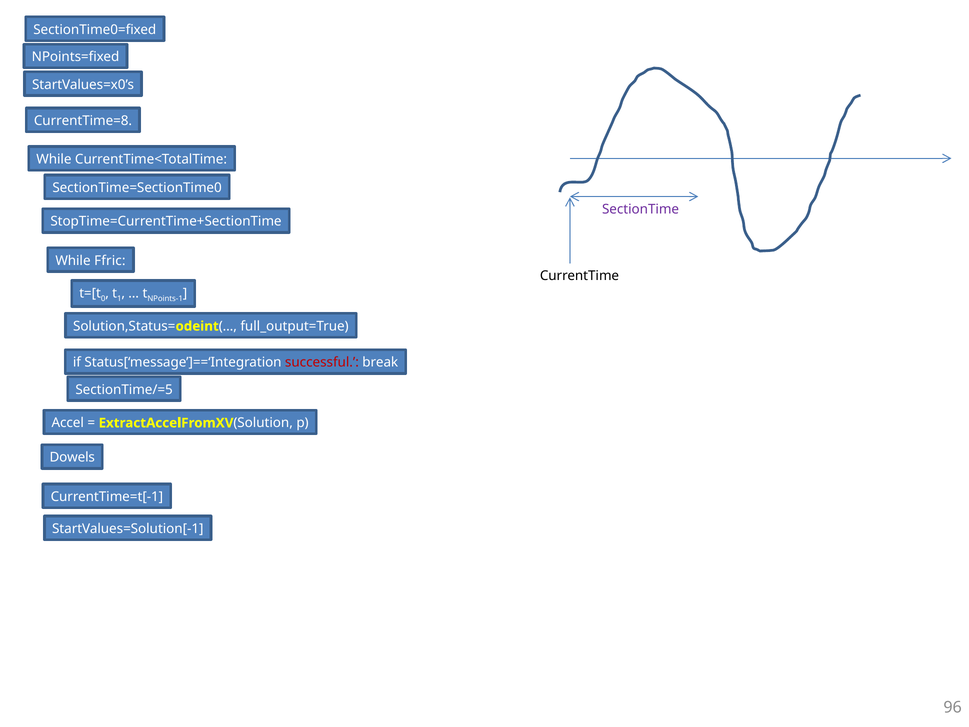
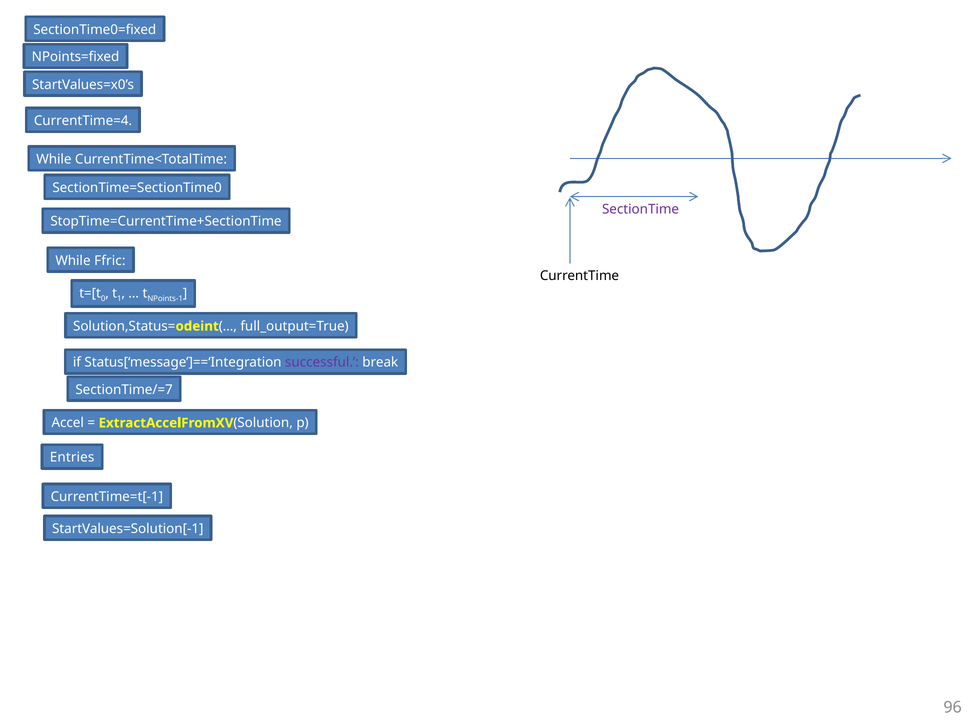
CurrentTime=8: CurrentTime=8 -> CurrentTime=4
successful colour: red -> purple
SectionTime/=5: SectionTime/=5 -> SectionTime/=7
Dowels: Dowels -> Entries
